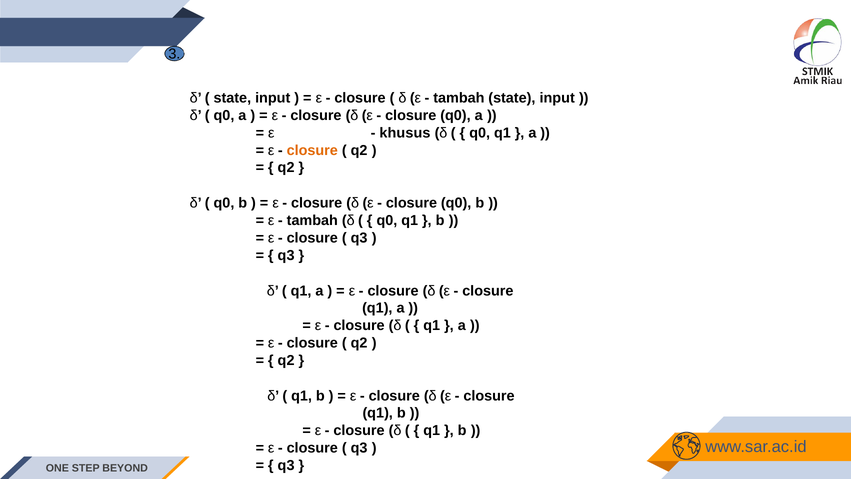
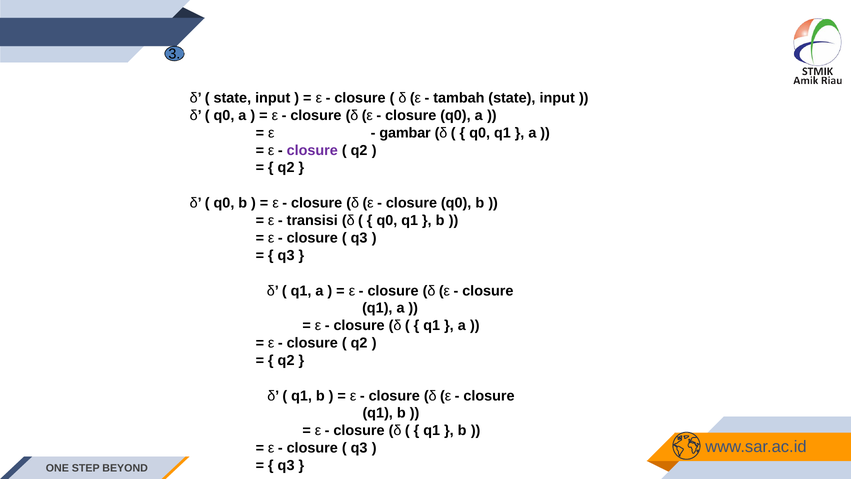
khusus: khusus -> gambar
closure at (312, 150) colour: orange -> purple
tambah at (312, 220): tambah -> transisi
